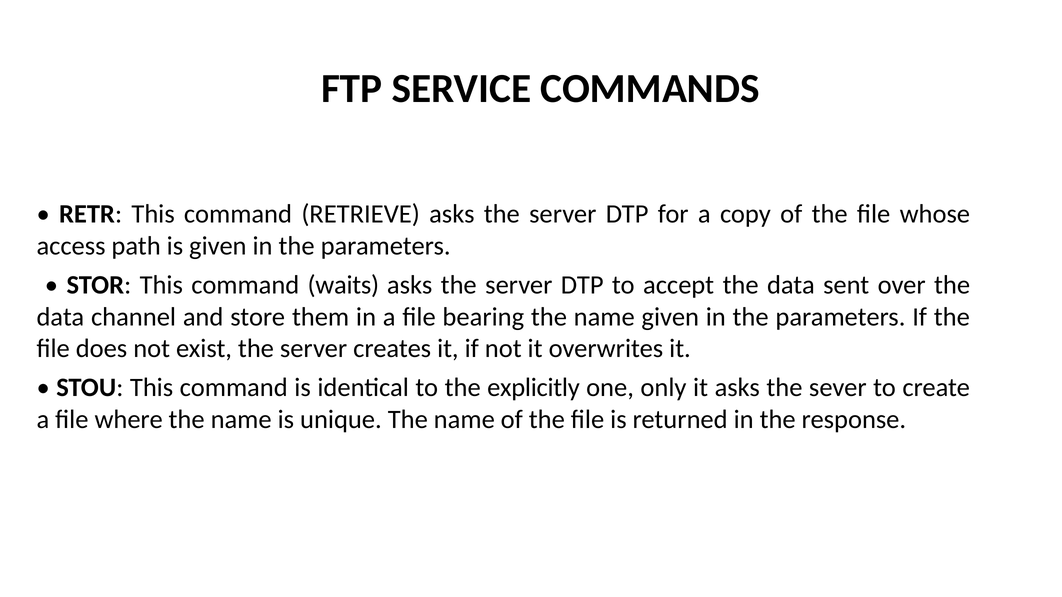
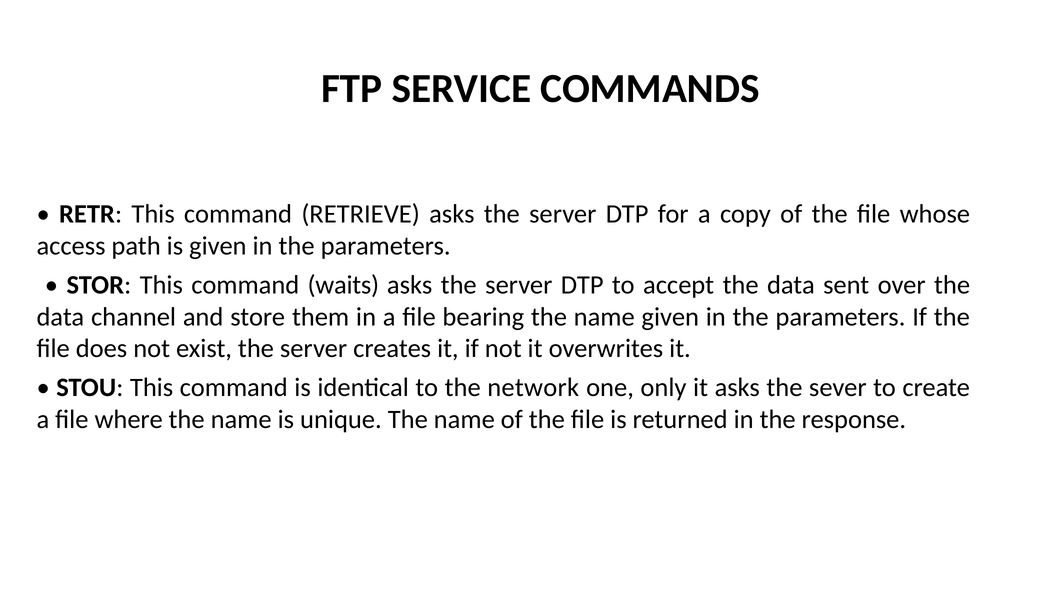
explicitly: explicitly -> network
